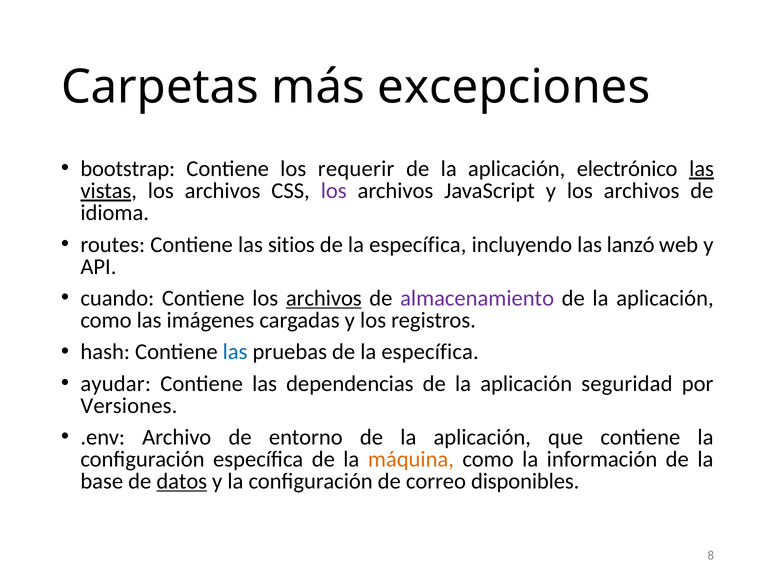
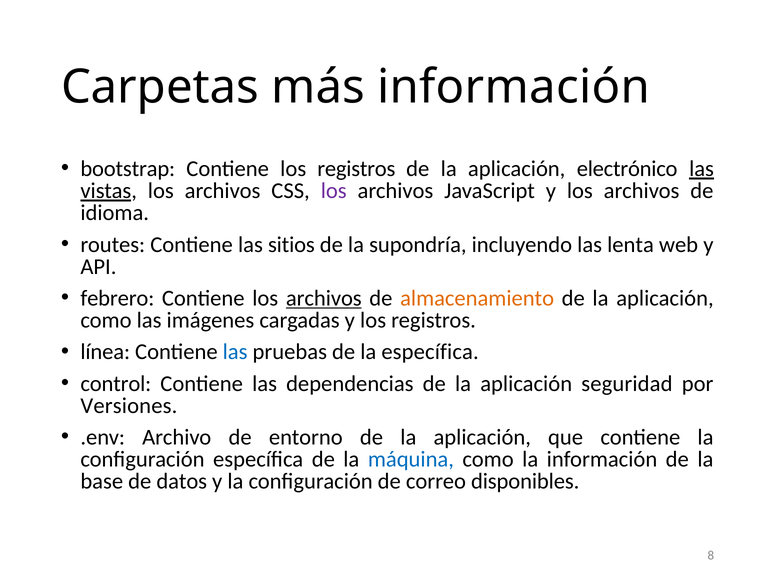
más excepciones: excepciones -> información
Contiene los requerir: requerir -> registros
específica at (418, 244): específica -> supondría
lanzó: lanzó -> lenta
cuando: cuando -> febrero
almacenamiento colour: purple -> orange
hash: hash -> línea
ayudar: ayudar -> control
máquina colour: orange -> blue
datos underline: present -> none
